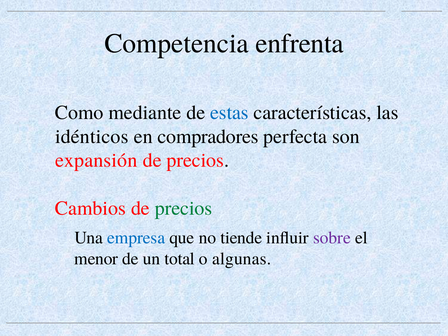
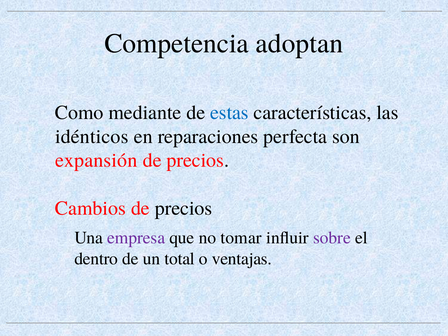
enfrenta: enfrenta -> adoptan
compradores: compradores -> reparaciones
precios at (184, 208) colour: green -> black
empresa colour: blue -> purple
tiende: tiende -> tomar
menor: menor -> dentro
algunas: algunas -> ventajas
